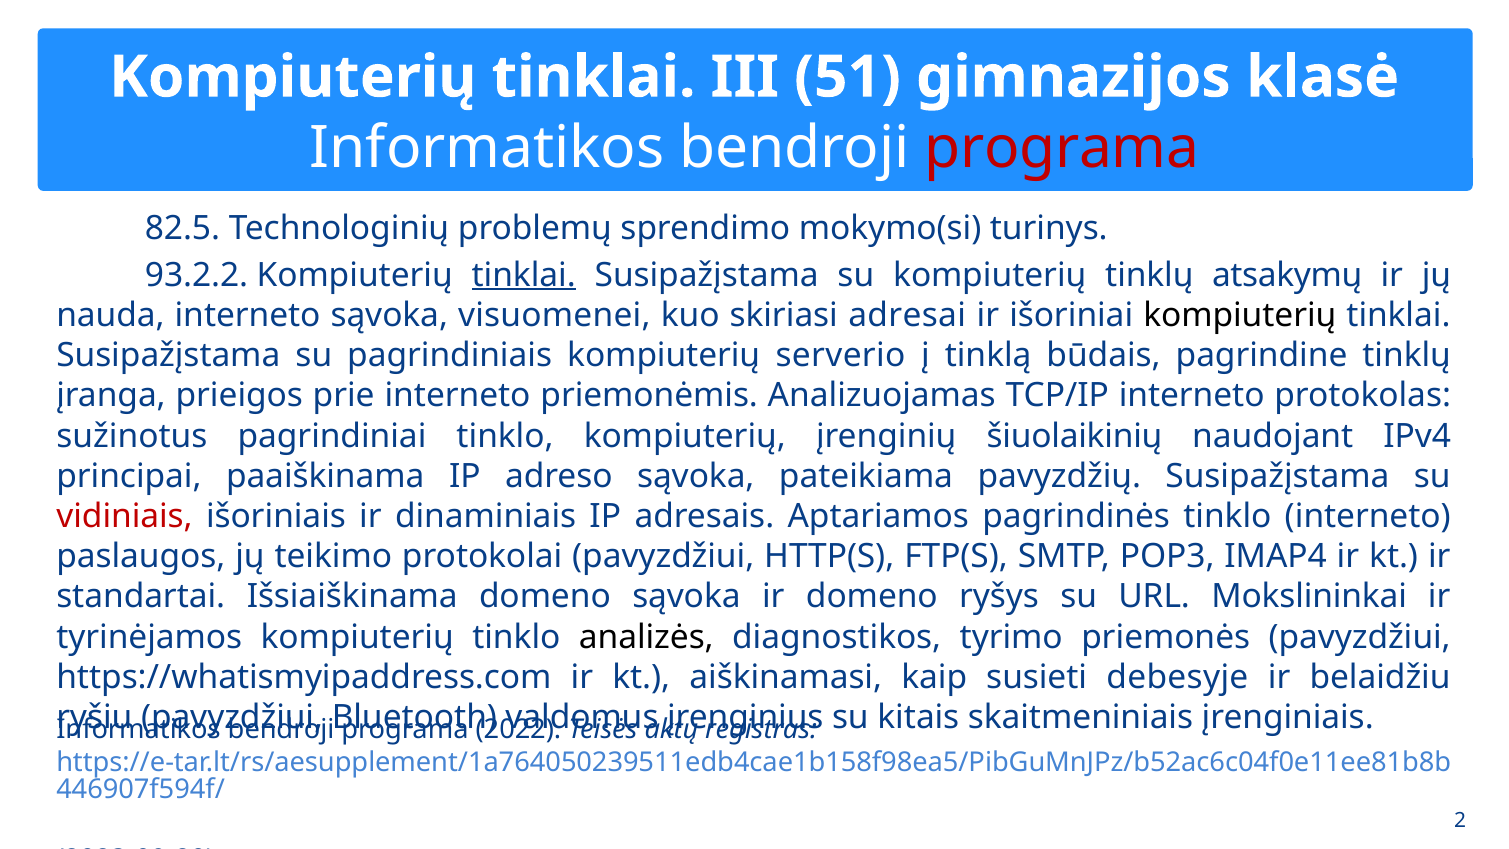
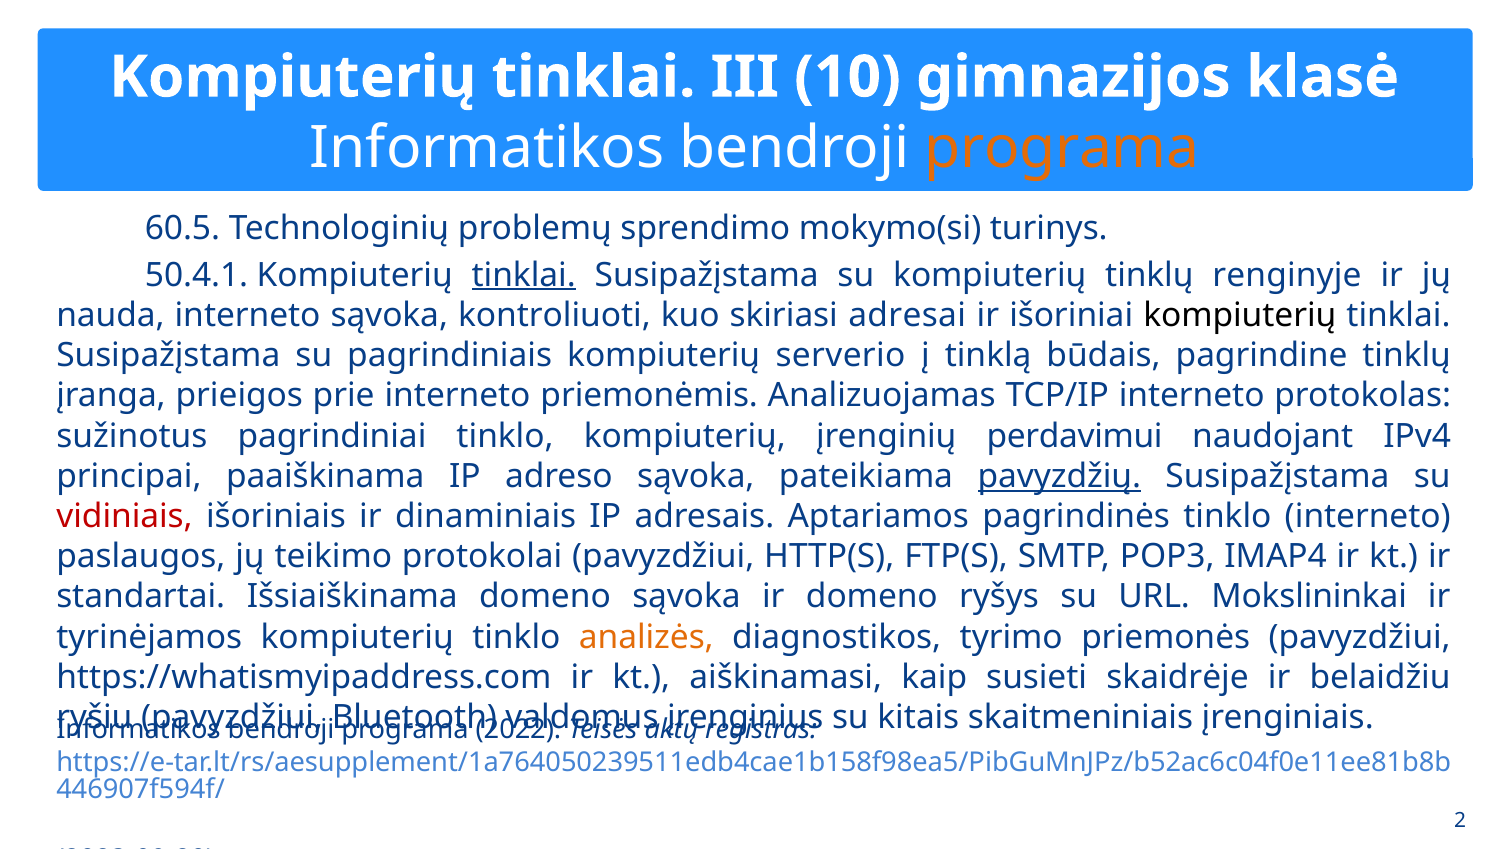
51: 51 -> 10
programa at (1062, 148) colour: red -> orange
82.5: 82.5 -> 60.5
93.2.2: 93.2.2 -> 50.4.1
atsakymų: atsakymų -> renginyje
visuomenei: visuomenei -> kontroliuoti
šiuolaikinių: šiuolaikinių -> perdavimui
pavyzdžių underline: none -> present
analizės colour: black -> orange
debesyje: debesyje -> skaidrėje
